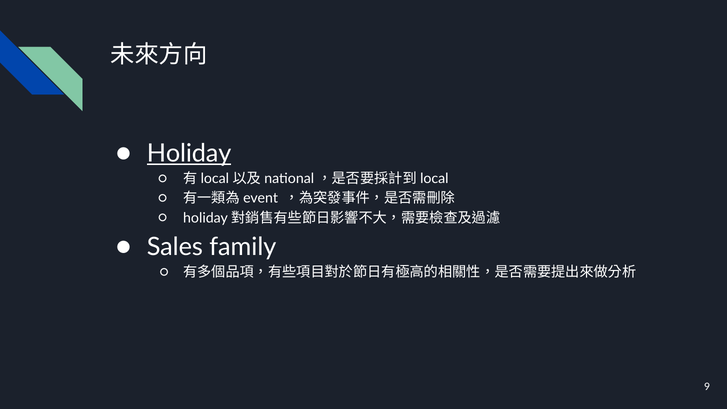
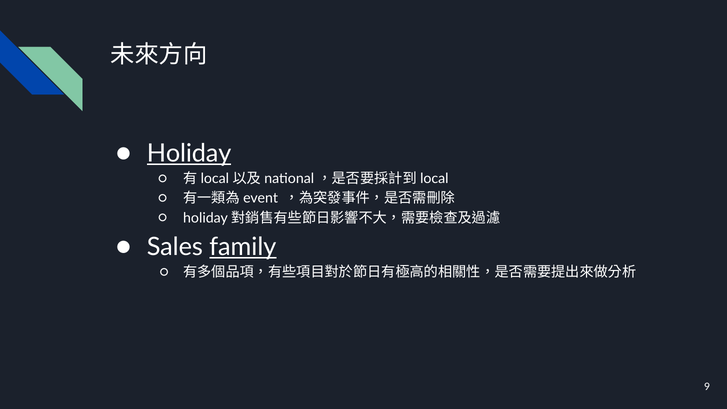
family underline: none -> present
